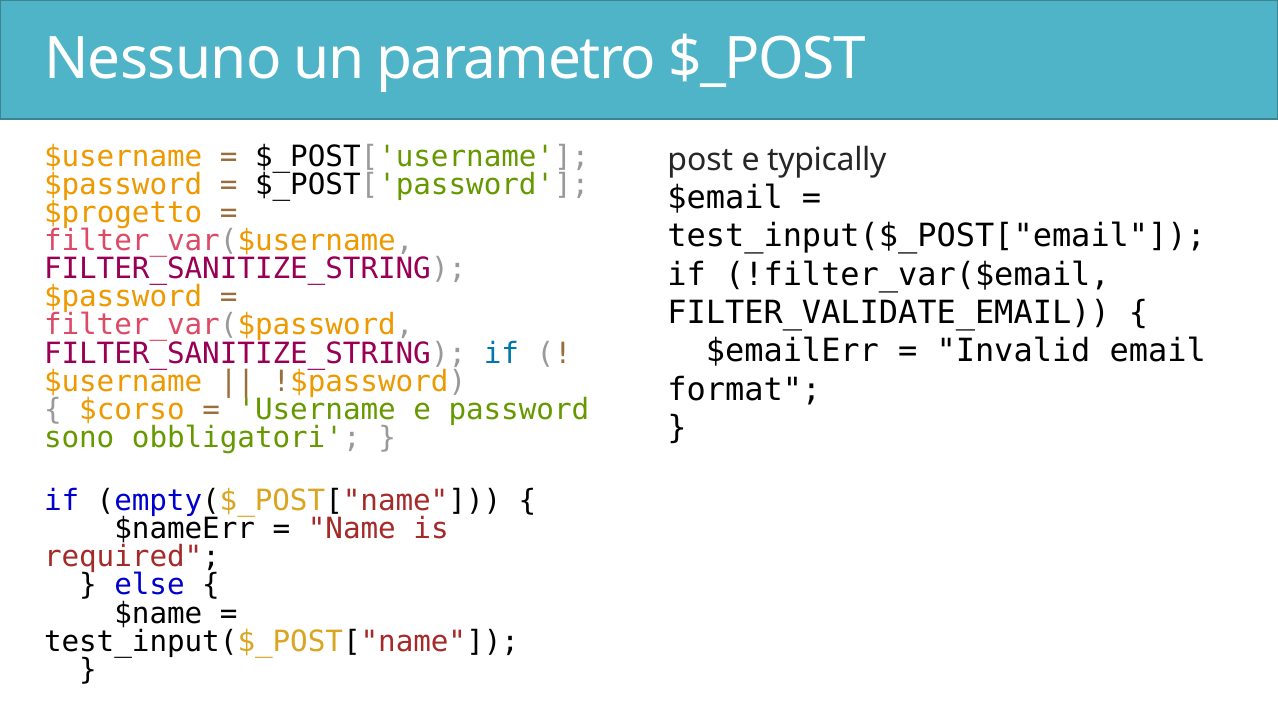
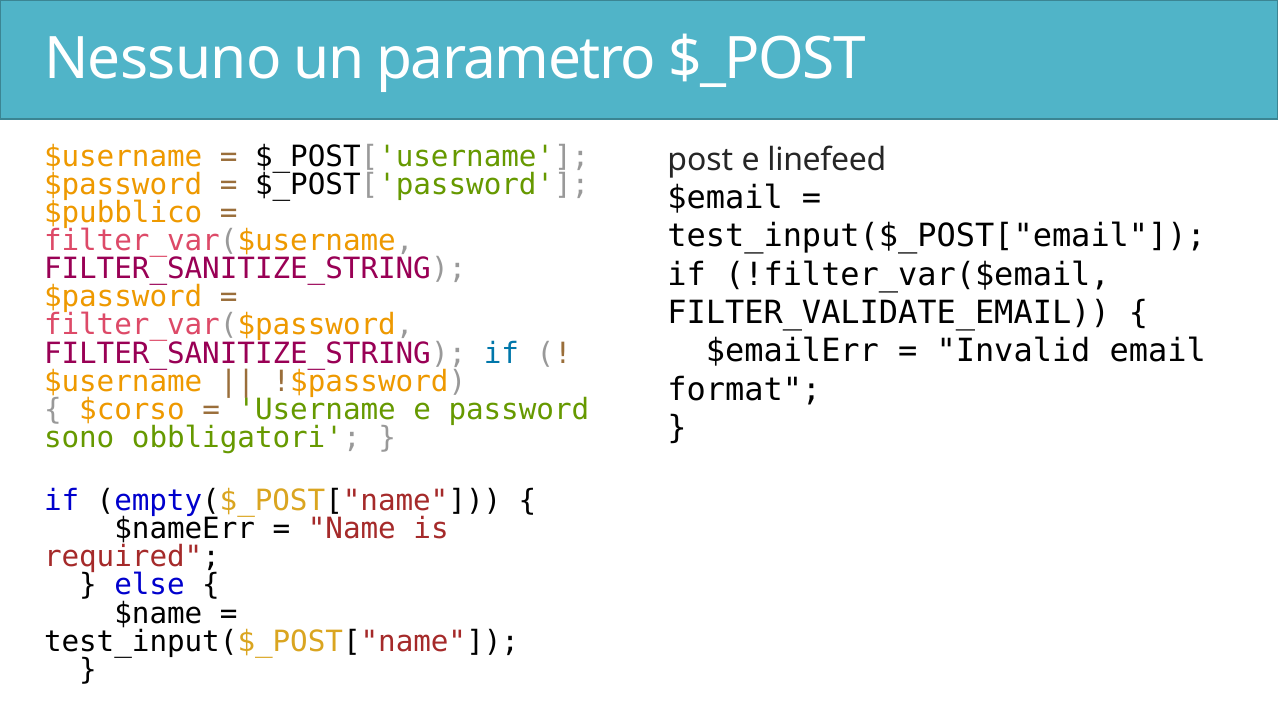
typically: typically -> linefeed
$progetto: $progetto -> $pubblico
